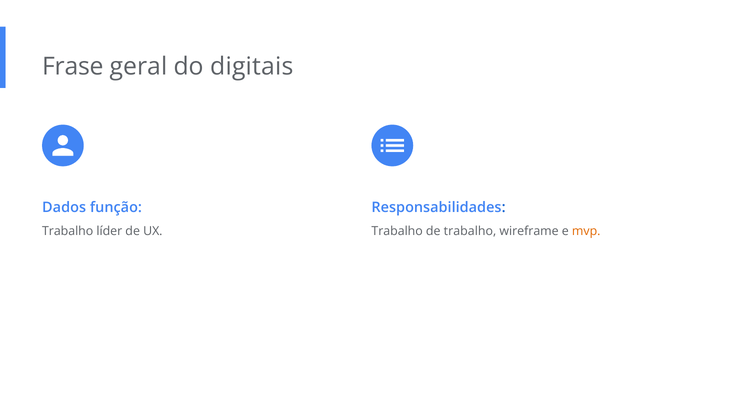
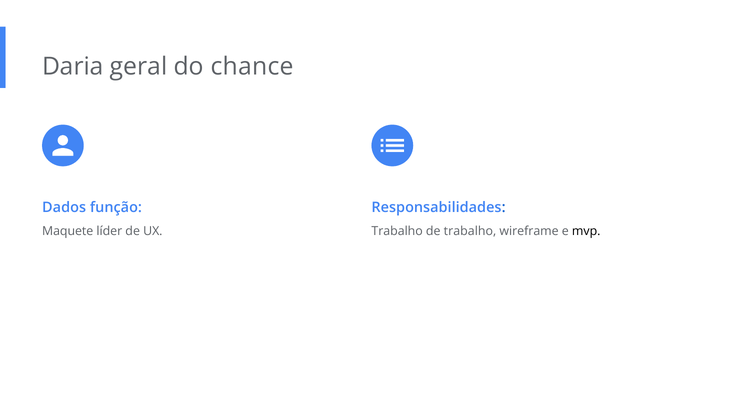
Frase: Frase -> Daria
digitais: digitais -> chance
Trabalho at (68, 231): Trabalho -> Maquete
mvp colour: orange -> black
